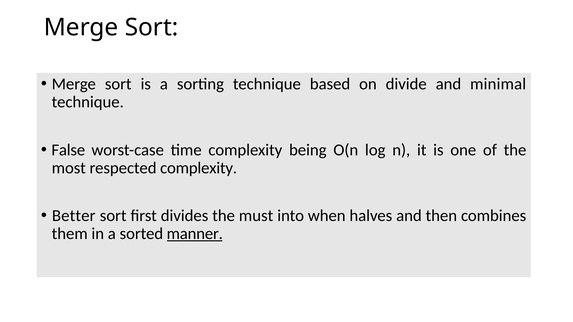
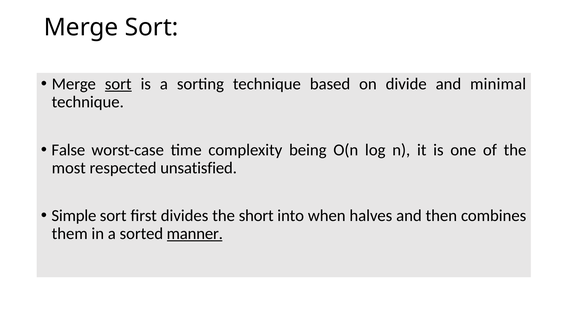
sort at (118, 84) underline: none -> present
respected complexity: complexity -> unsatisfied
Better: Better -> Simple
must: must -> short
